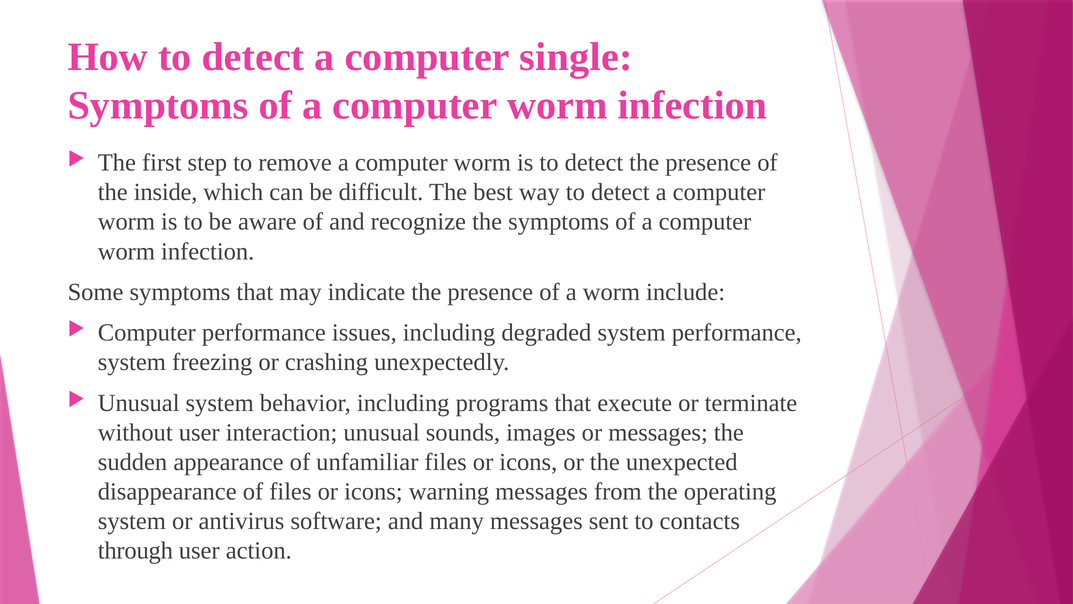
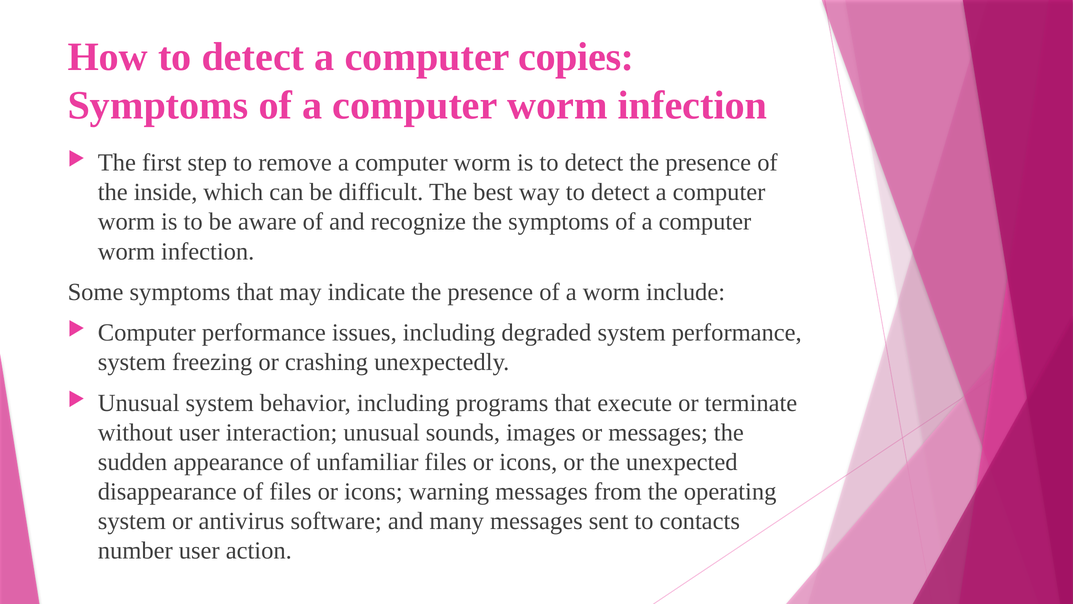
single: single -> copies
through: through -> number
